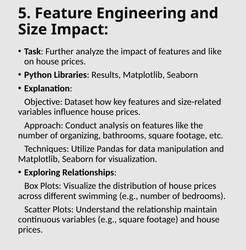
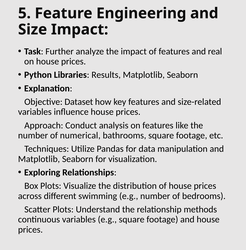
and like: like -> real
organizing: organizing -> numerical
maintain: maintain -> methods
